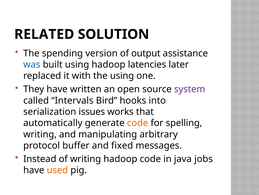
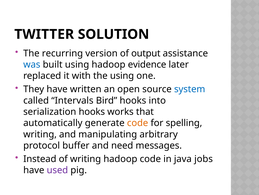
RELATED: RELATED -> TWITTER
spending: spending -> recurring
latencies: latencies -> evidence
system colour: purple -> blue
serialization issues: issues -> hooks
fixed: fixed -> need
used colour: orange -> purple
